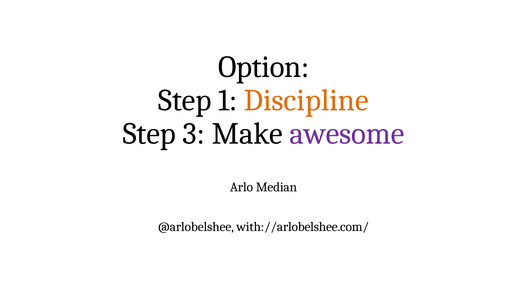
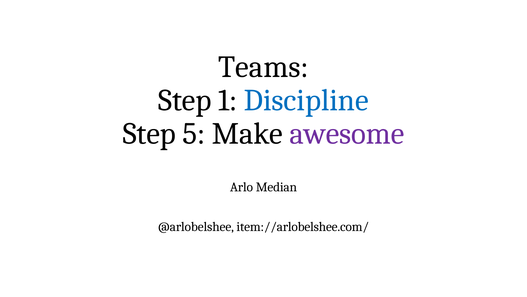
Option: Option -> Teams
Discipline colour: orange -> blue
3: 3 -> 5
with://arlobelshee.com/: with://arlobelshee.com/ -> item://arlobelshee.com/
